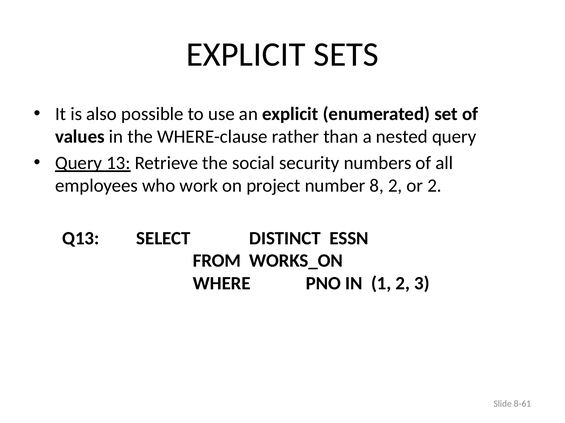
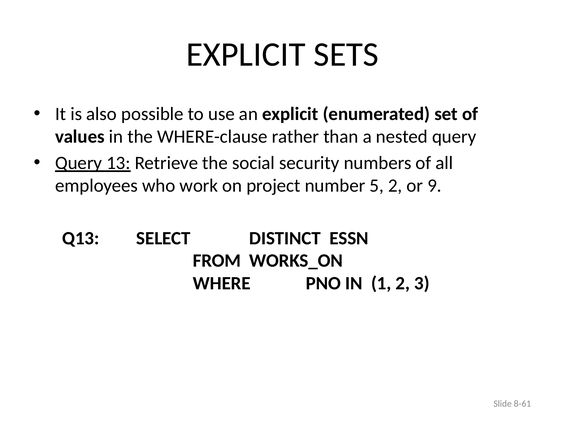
8: 8 -> 5
or 2: 2 -> 9
